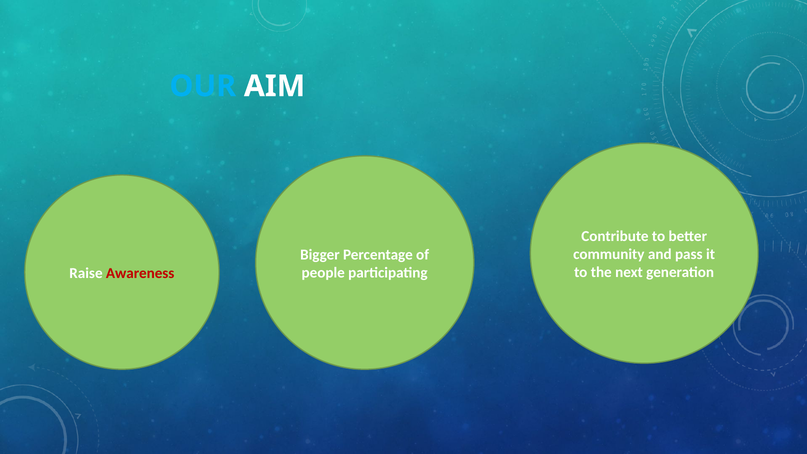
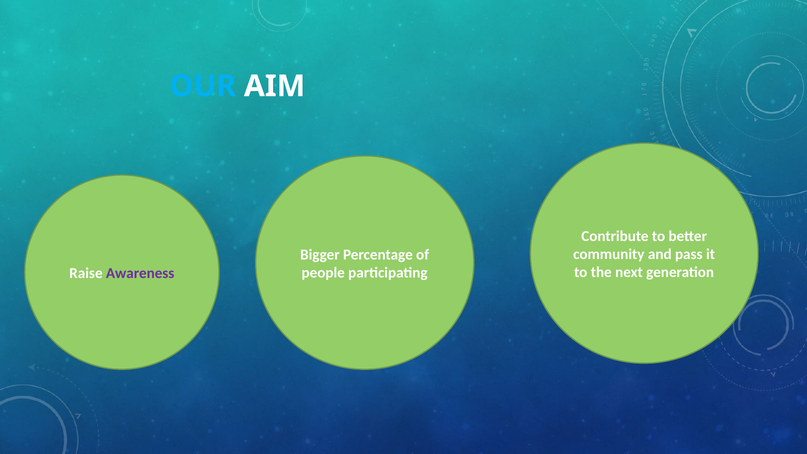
Awareness colour: red -> purple
